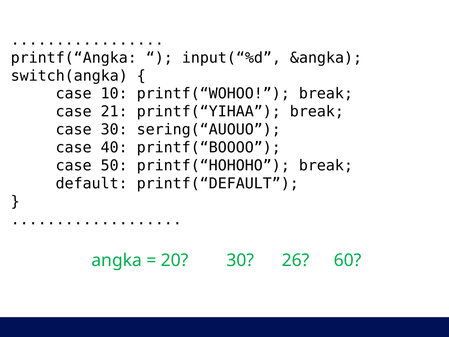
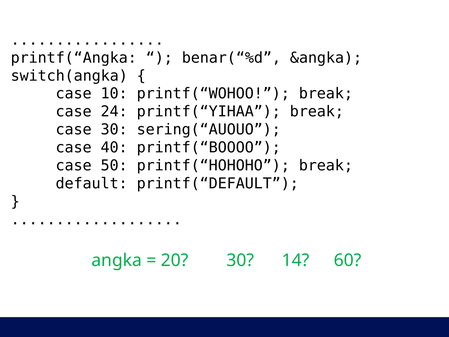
input(“%d: input(“%d -> benar(“%d
21: 21 -> 24
26: 26 -> 14
